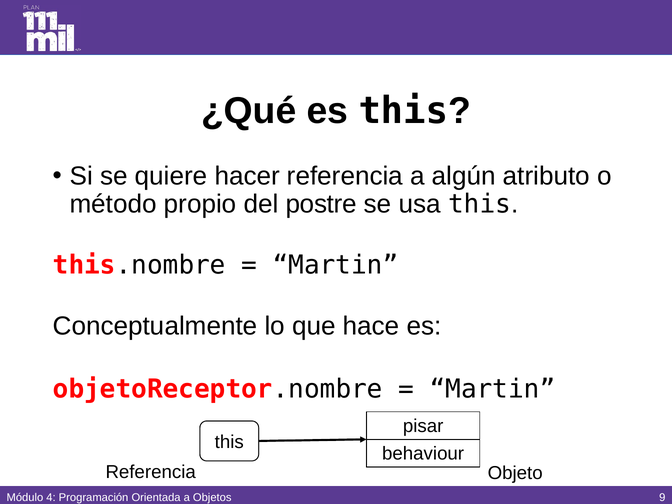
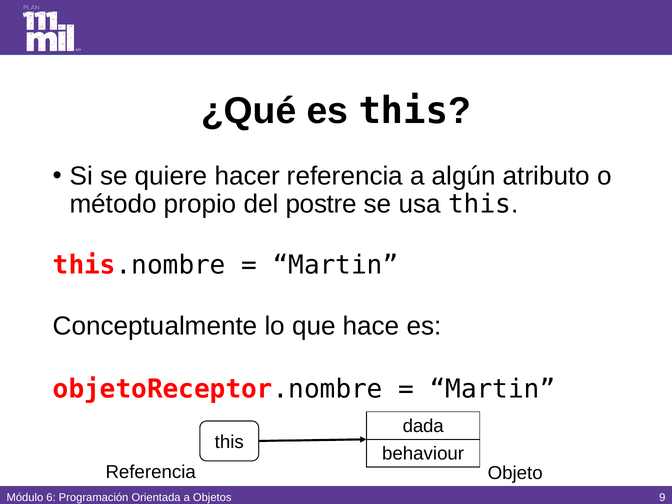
pisar: pisar -> dada
4: 4 -> 6
